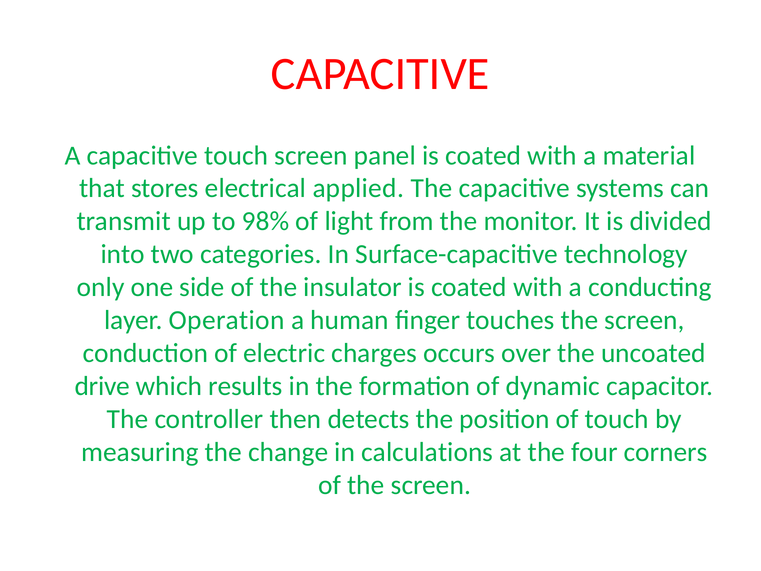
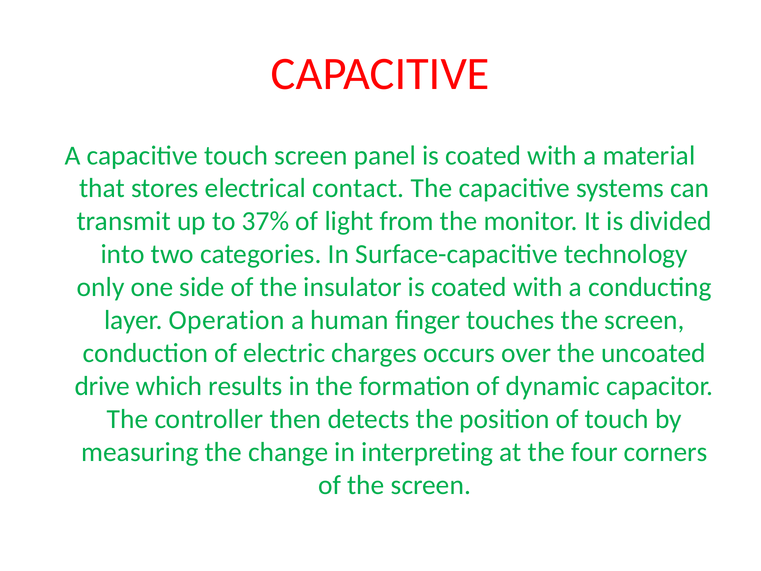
applied: applied -> contact
98%: 98% -> 37%
calculations: calculations -> interpreting
